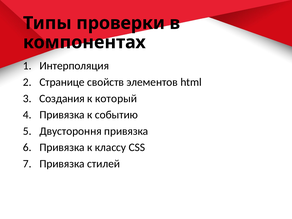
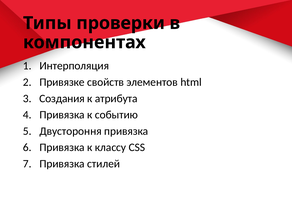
Странице: Странице -> Привязке
который: который -> атрибута
